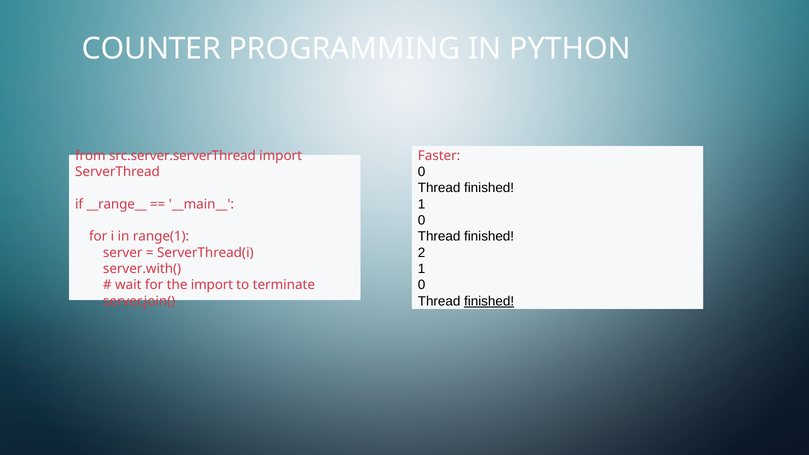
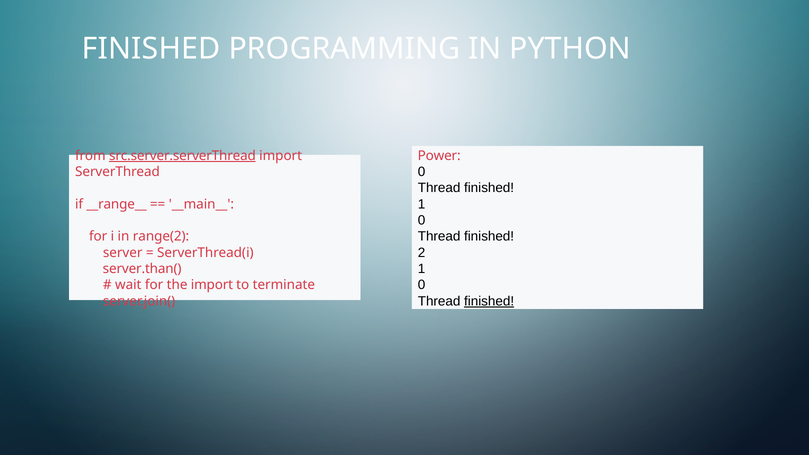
COUNTER at (151, 49): COUNTER -> FINISHED
src.server.serverThread underline: none -> present
Faster: Faster -> Power
range(1: range(1 -> range(2
server.with(: server.with( -> server.than(
